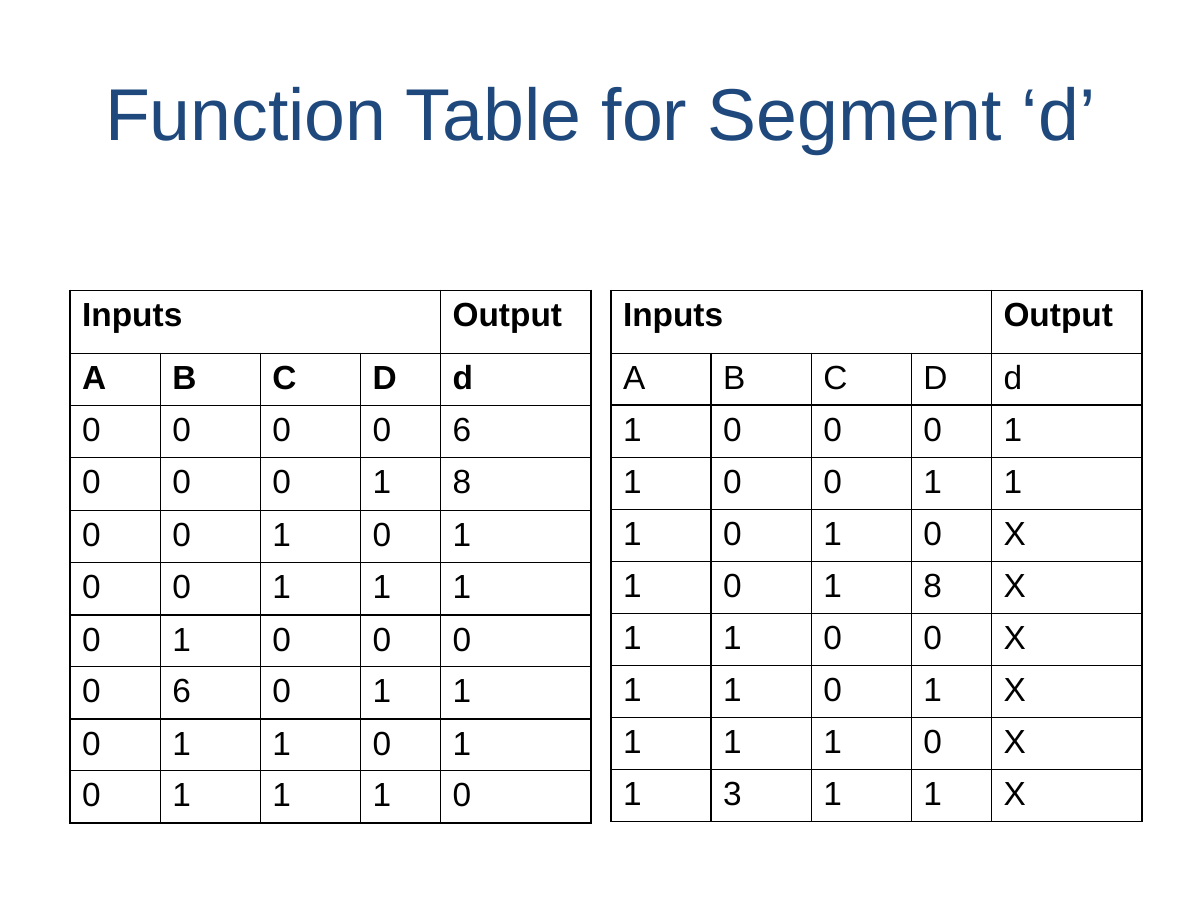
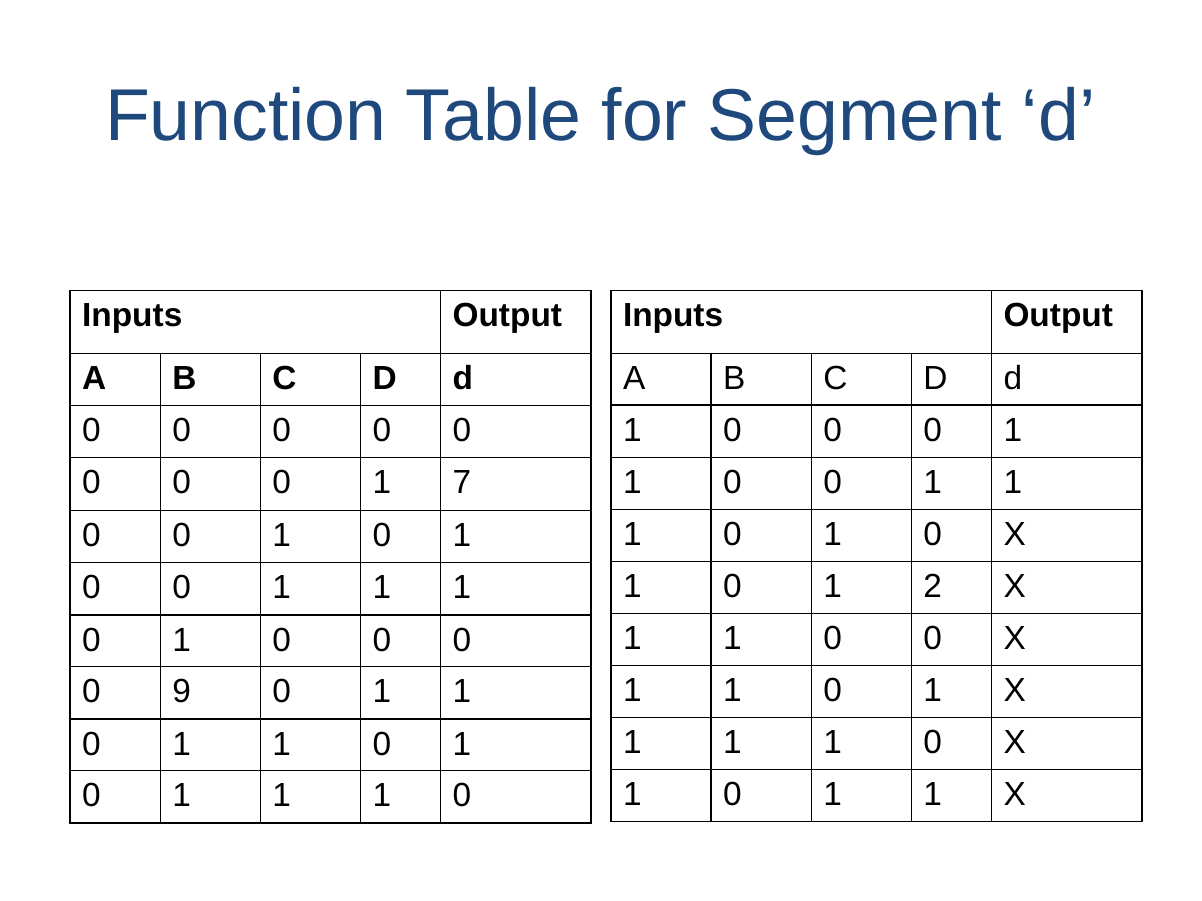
6 at (462, 431): 6 -> 0
0 0 1 8: 8 -> 7
1 0 1 8: 8 -> 2
6 at (182, 692): 6 -> 9
3 at (732, 795): 3 -> 0
